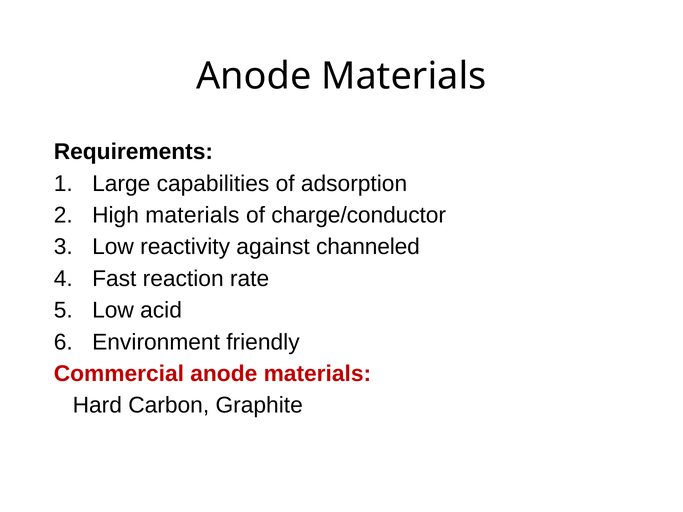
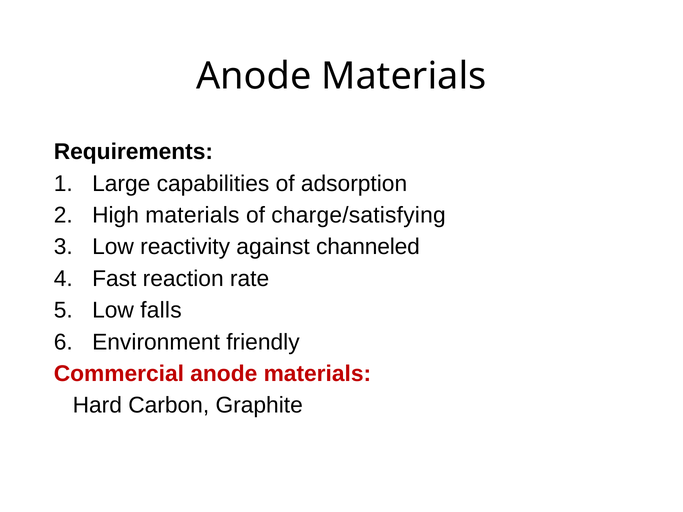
charge/conductor: charge/conductor -> charge/satisfying
acid: acid -> falls
